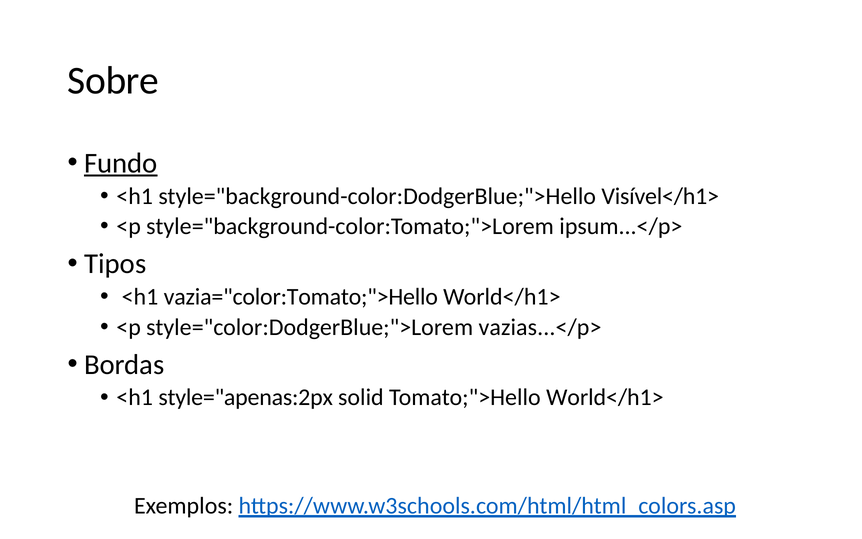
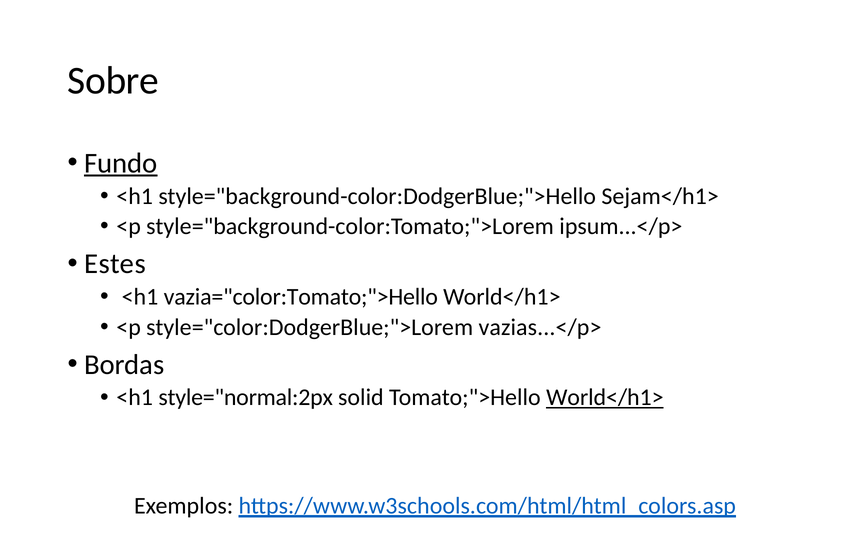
Visível</h1>: Visível</h1> -> Sejam</h1>
Tipos: Tipos -> Estes
style="apenas:2px: style="apenas:2px -> style="normal:2px
World</h1> at (605, 397) underline: none -> present
